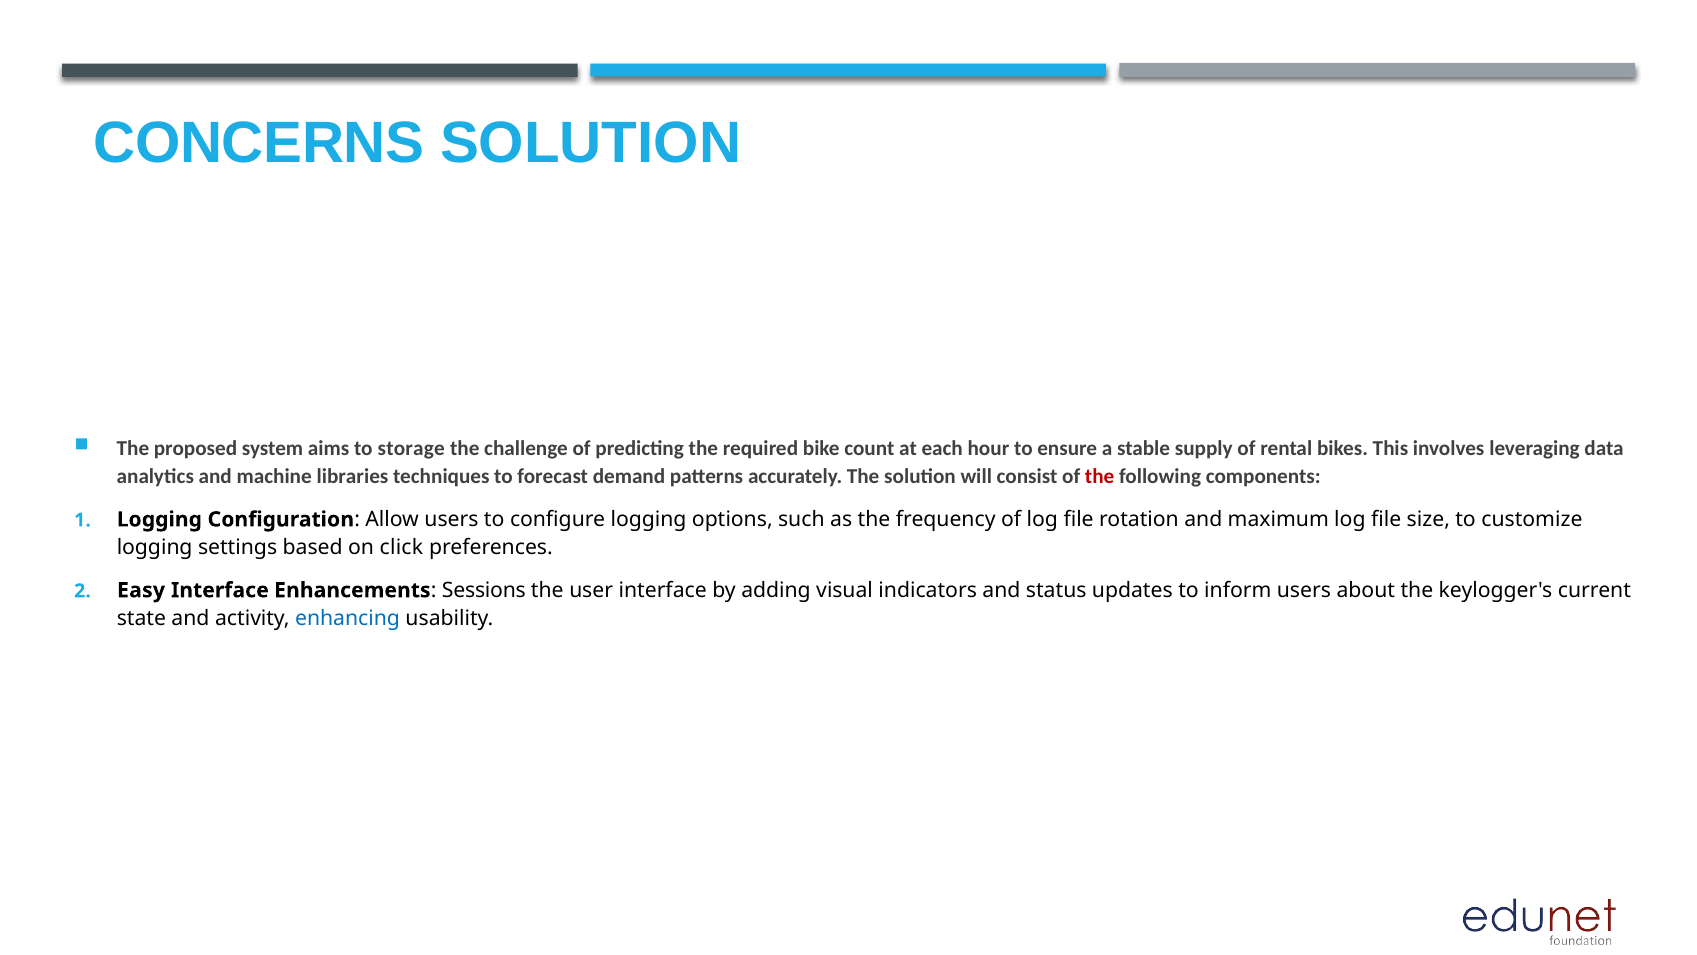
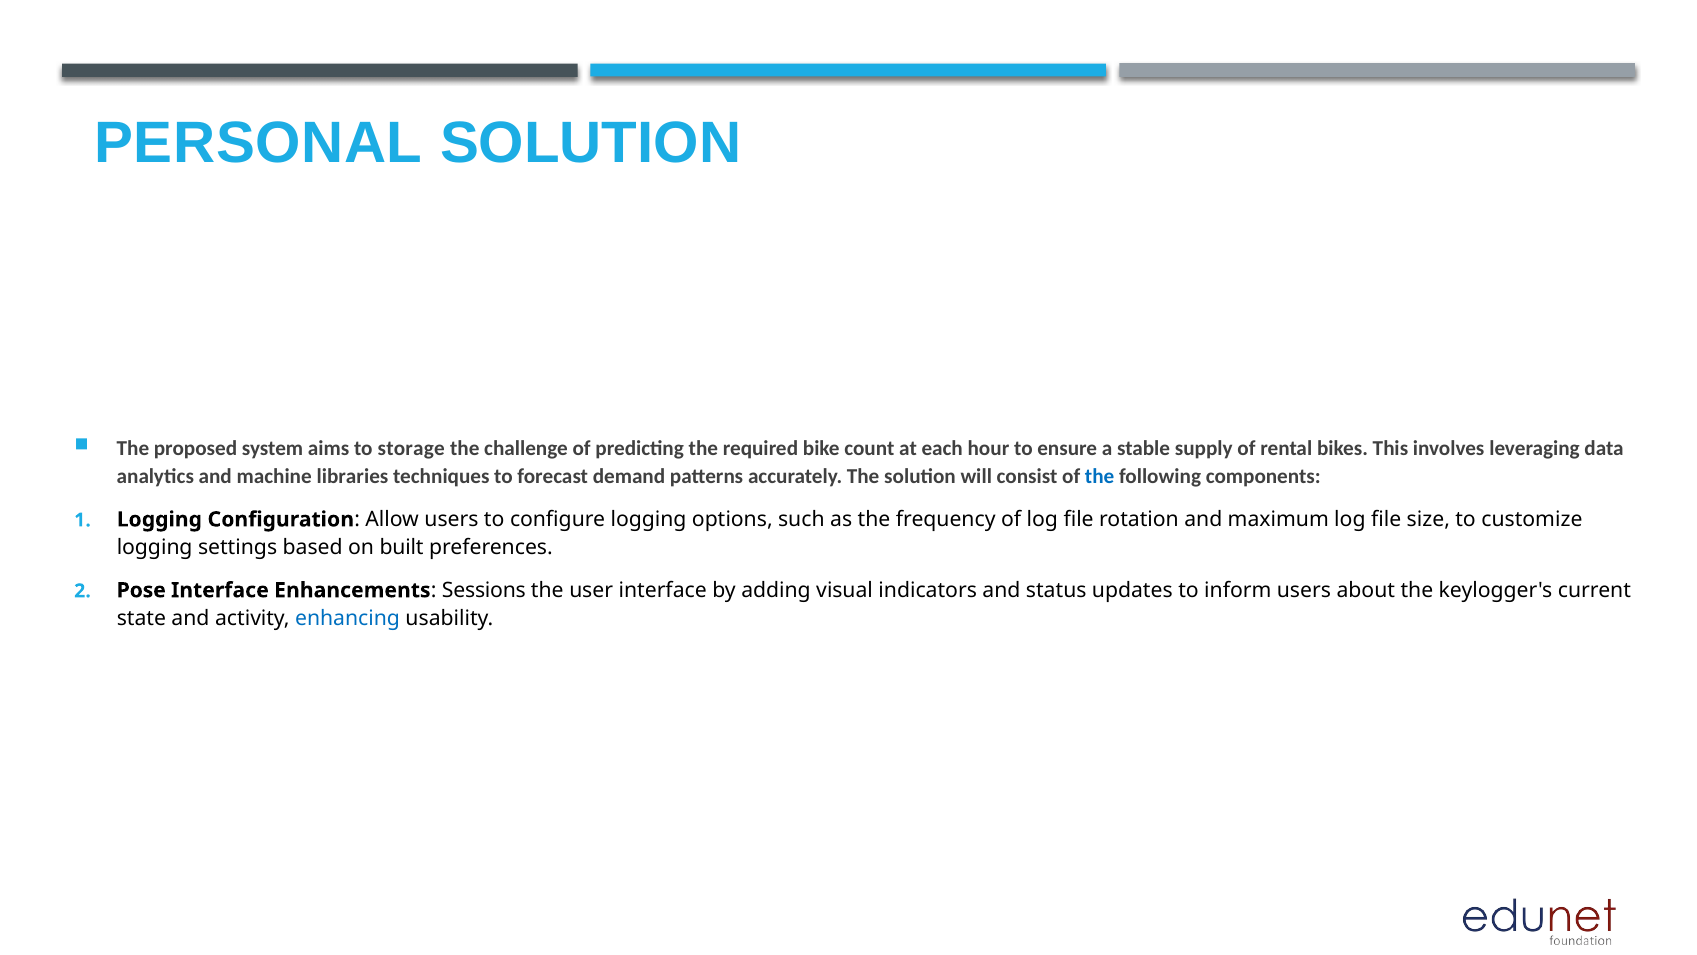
CONCERNS: CONCERNS -> PERSONAL
the at (1100, 476) colour: red -> blue
click: click -> built
Easy: Easy -> Pose
